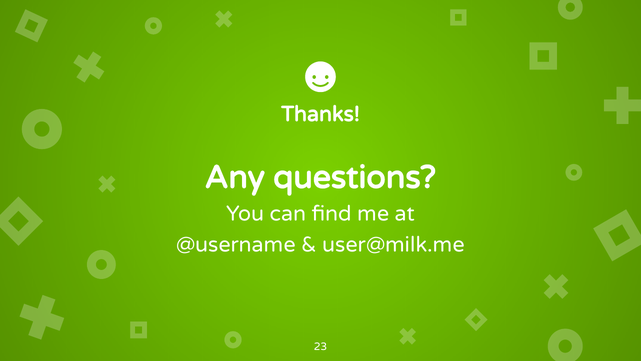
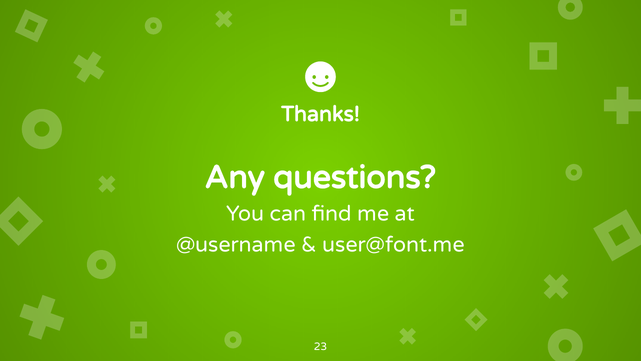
user@milk.me: user@milk.me -> user@font.me
